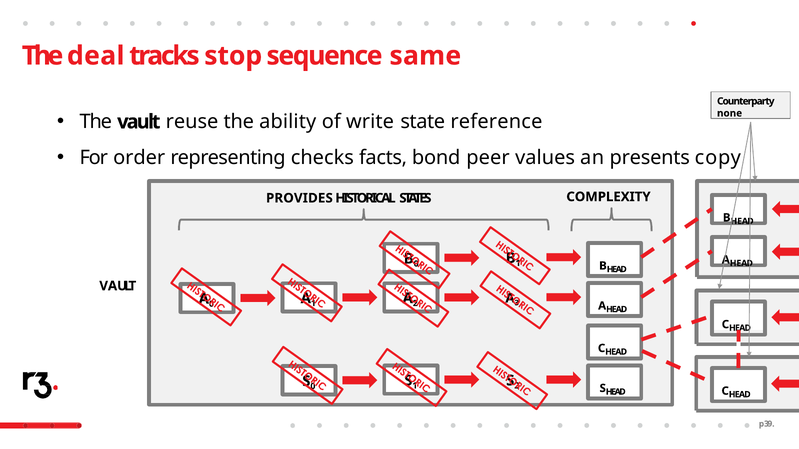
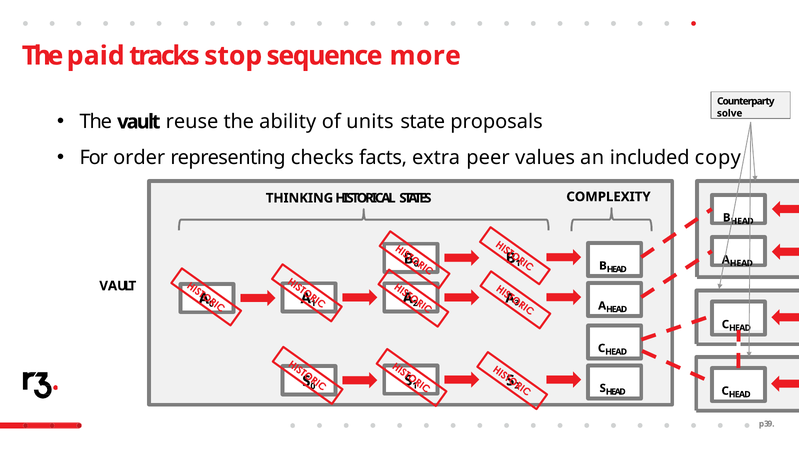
deal: deal -> paid
same: same -> more
write: write -> units
reference: reference -> proposals
none: none -> solve
bond: bond -> extra
presents: presents -> included
PROVIDES: PROVIDES -> THINKING
